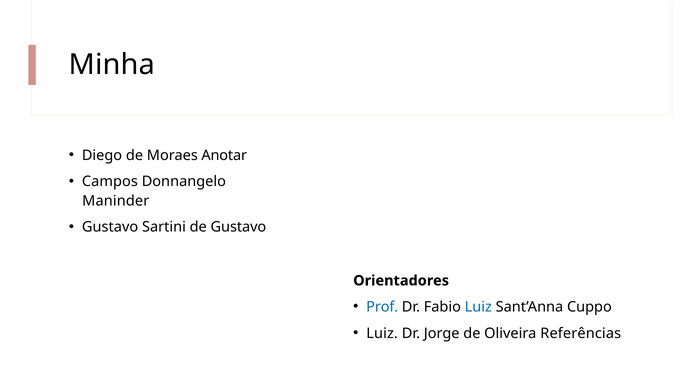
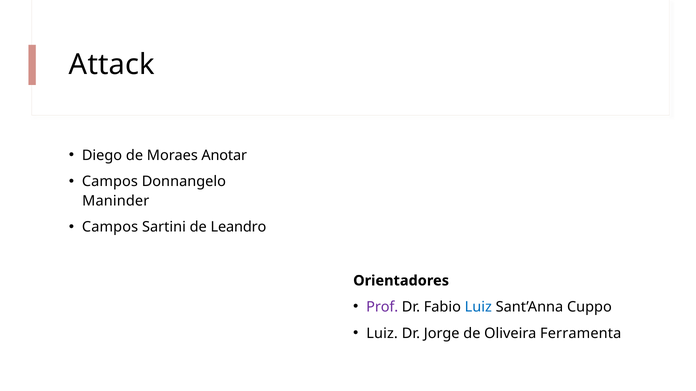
Minha: Minha -> Attack
Gustavo at (110, 227): Gustavo -> Campos
de Gustavo: Gustavo -> Leandro
Prof colour: blue -> purple
Referências: Referências -> Ferramenta
